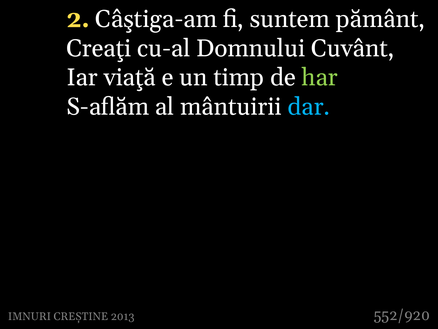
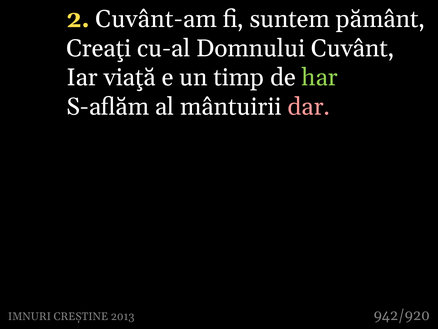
Câştiga-am: Câştiga-am -> Cuvânt-am
dar colour: light blue -> pink
552/920: 552/920 -> 942/920
